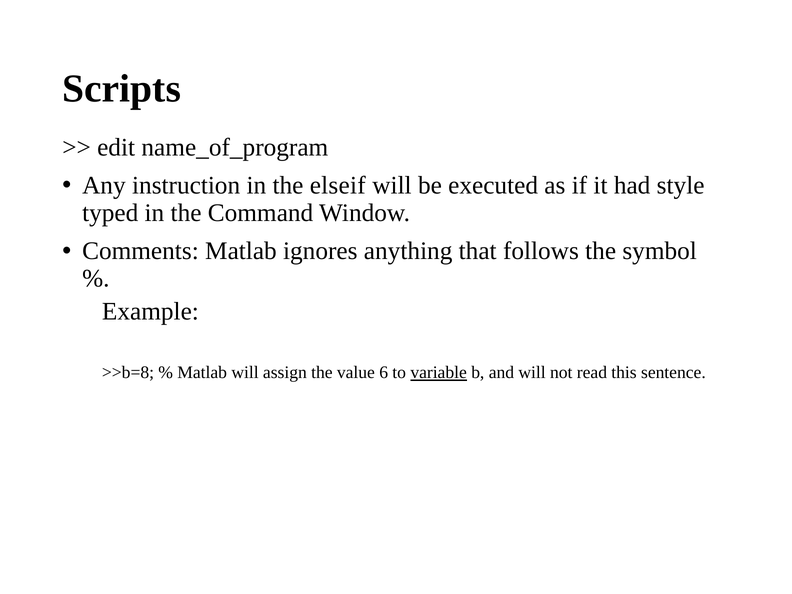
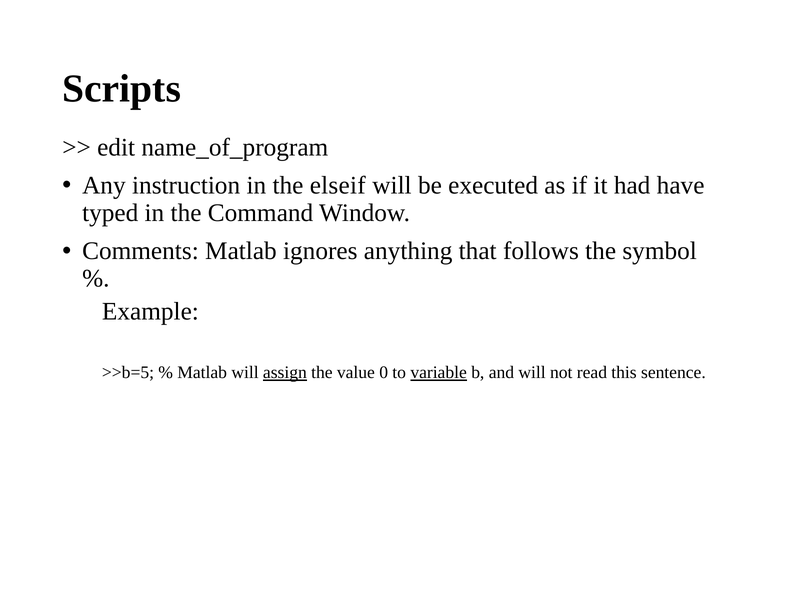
style: style -> have
>>b=8: >>b=8 -> >>b=5
assign underline: none -> present
6: 6 -> 0
